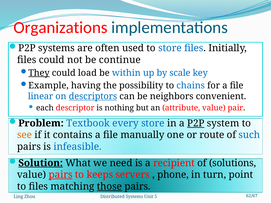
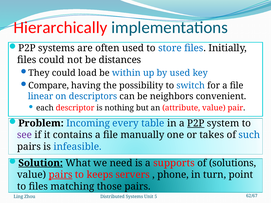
Organizations: Organizations -> Hierarchically
continue: continue -> distances
They underline: present -> none
by scale: scale -> used
Example: Example -> Compare
chains: chains -> switch
descriptors underline: present -> none
Textbook: Textbook -> Incoming
every store: store -> table
see colour: orange -> purple
route: route -> takes
recipient: recipient -> supports
those underline: present -> none
